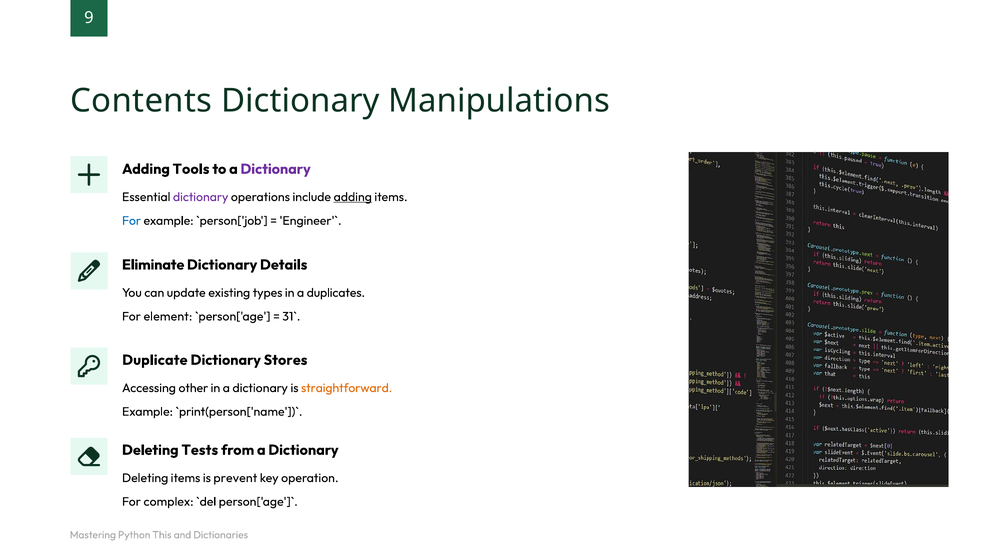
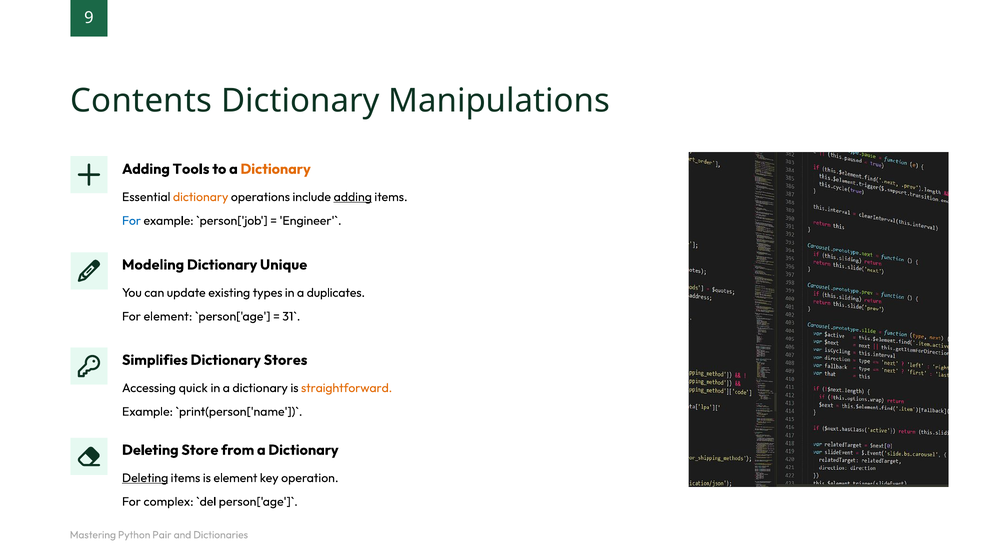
Dictionary at (276, 169) colour: purple -> orange
dictionary at (201, 197) colour: purple -> orange
Eliminate: Eliminate -> Modeling
Details: Details -> Unique
Duplicate: Duplicate -> Simplifies
other: other -> quick
Tests: Tests -> Store
Deleting at (145, 478) underline: none -> present
is prevent: prevent -> element
This: This -> Pair
